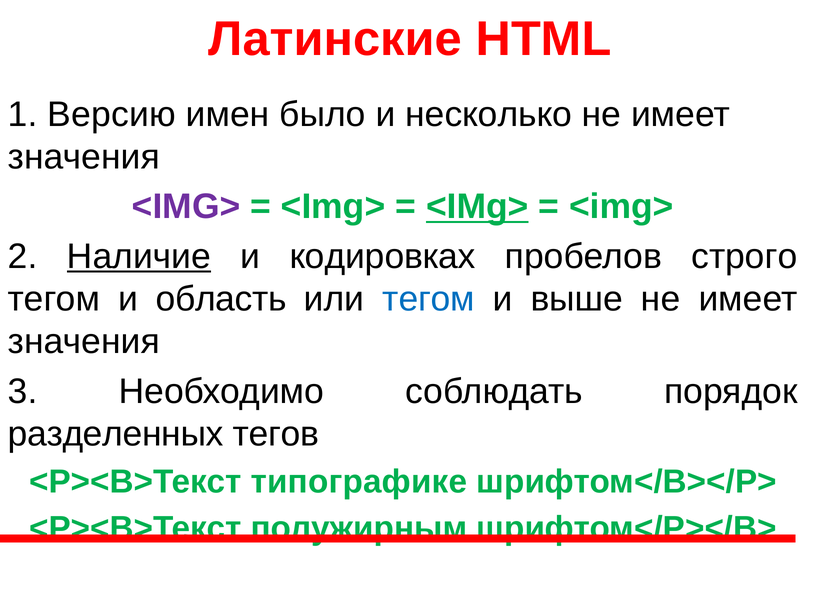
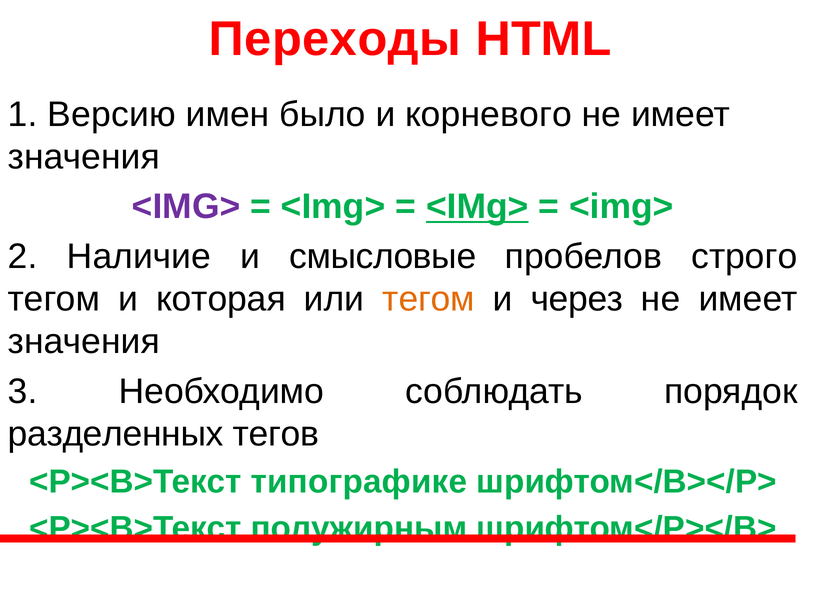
Латинские: Латинские -> Переходы
несколько: несколько -> корневого
Наличие underline: present -> none
кодировках: кодировках -> смысловые
область: область -> которая
тегом at (429, 299) colour: blue -> orange
выше: выше -> через
